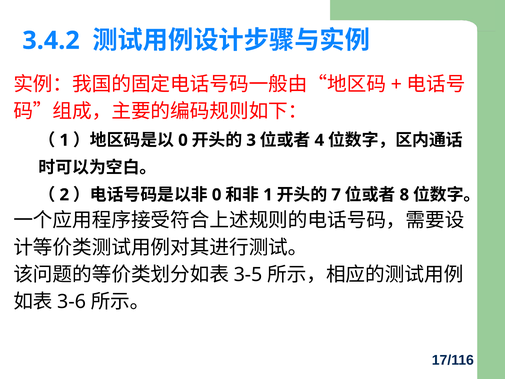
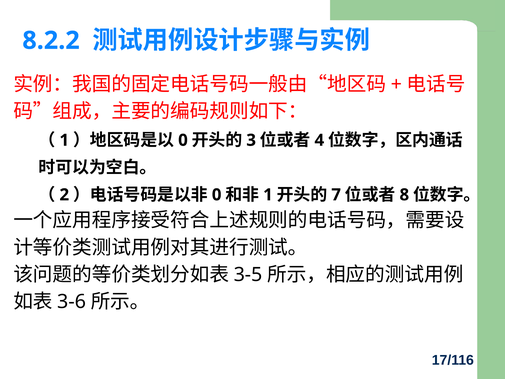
3.4.2: 3.4.2 -> 8.2.2
